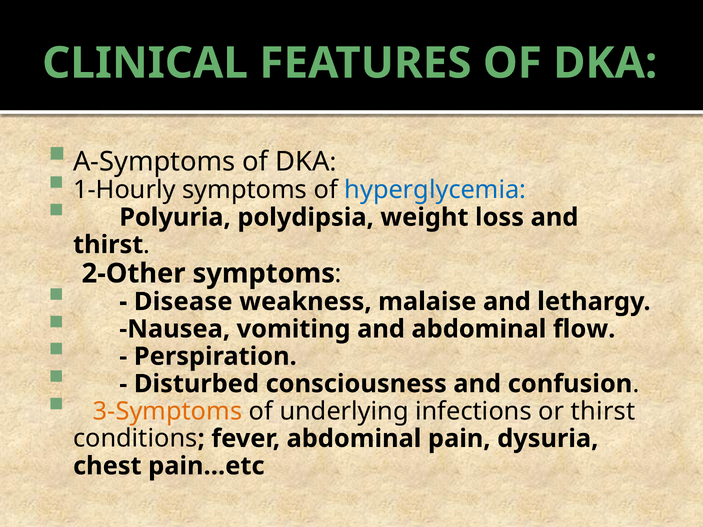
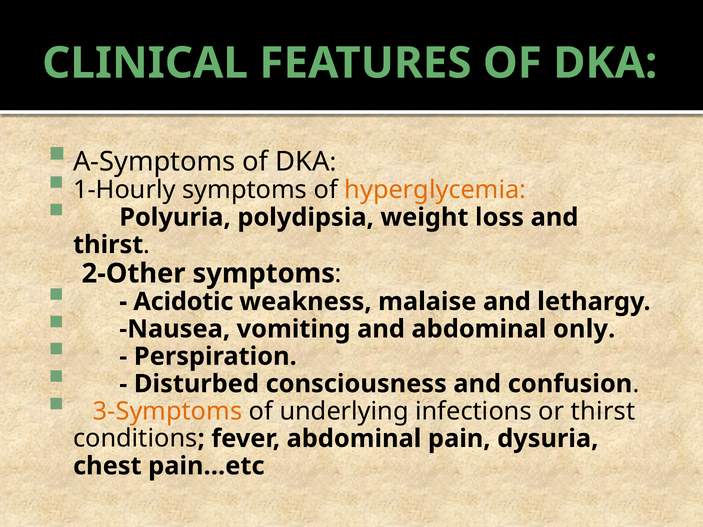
hyperglycemia colour: blue -> orange
Disease: Disease -> Acidotic
flow: flow -> only
